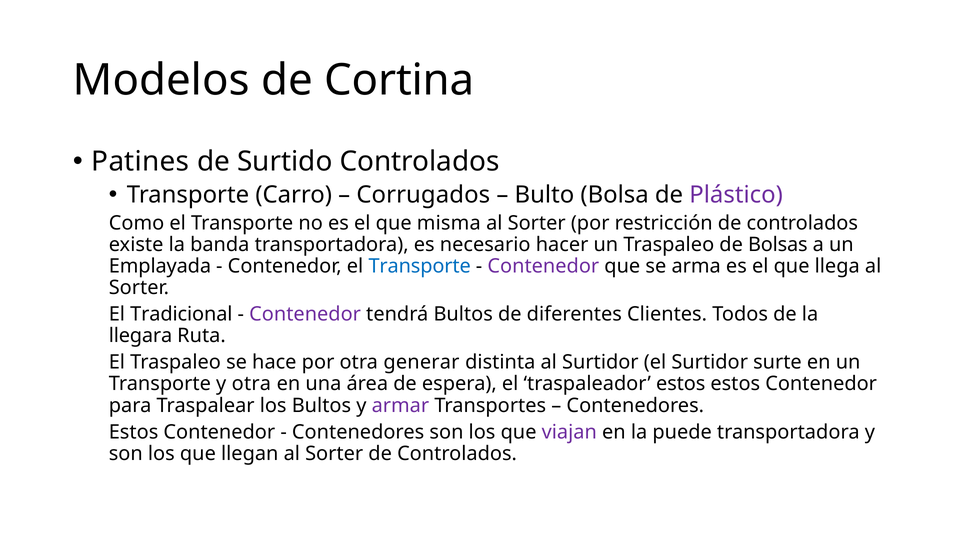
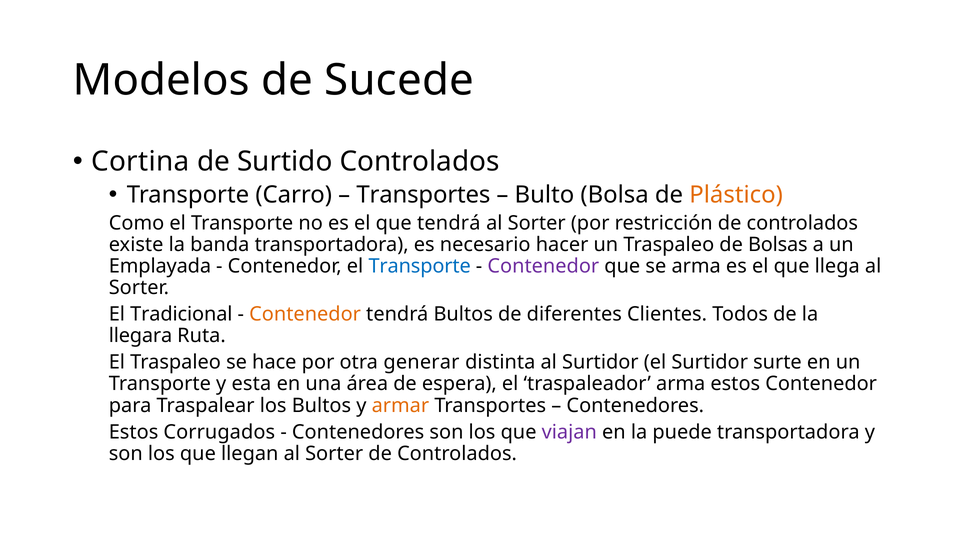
Cortina: Cortina -> Sucede
Patines: Patines -> Cortina
Corrugados at (423, 195): Corrugados -> Transportes
Plástico colour: purple -> orange
que misma: misma -> tendrá
Contenedor at (305, 315) colour: purple -> orange
y otra: otra -> esta
traspaleador estos: estos -> arma
armar colour: purple -> orange
Contenedor at (219, 432): Contenedor -> Corrugados
